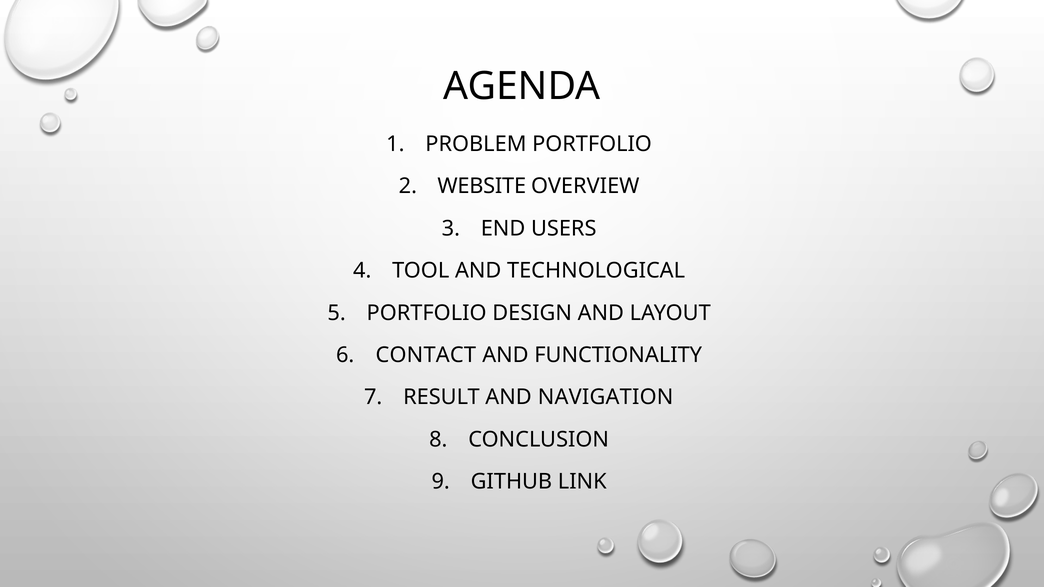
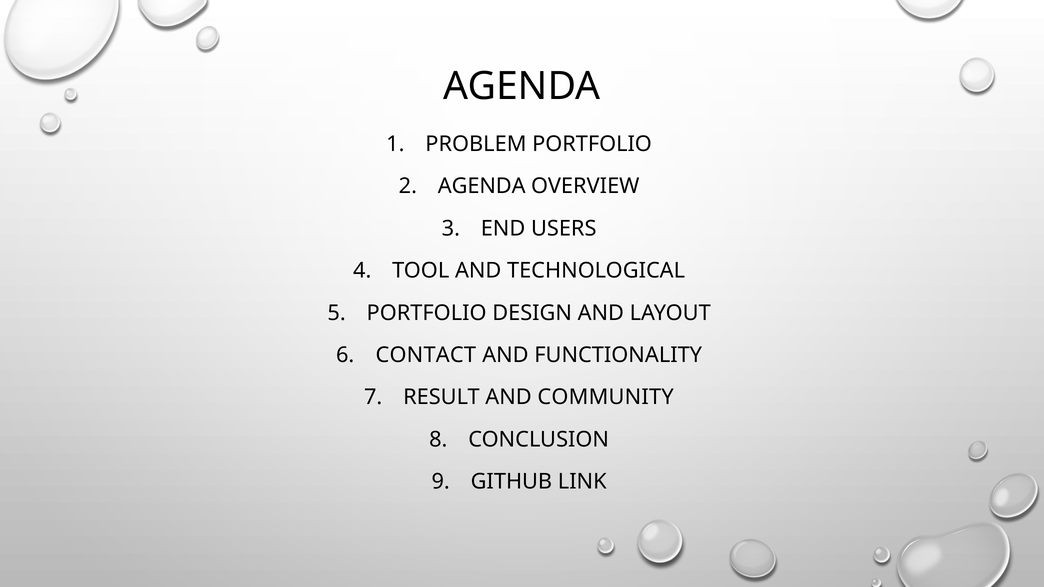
WEBSITE at (482, 186): WEBSITE -> AGENDA
NAVIGATION: NAVIGATION -> COMMUNITY
